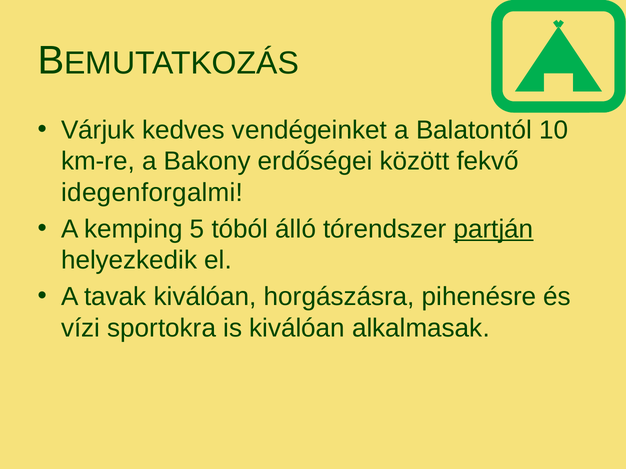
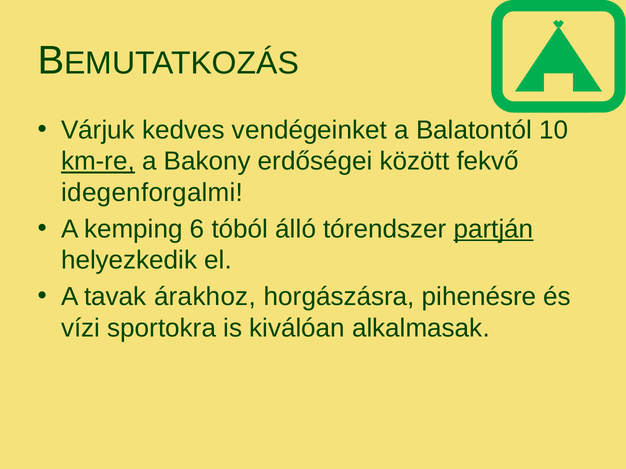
km-re underline: none -> present
5: 5 -> 6
tavak kiválóan: kiválóan -> árakhoz
